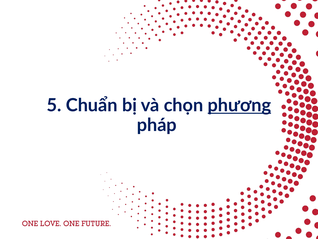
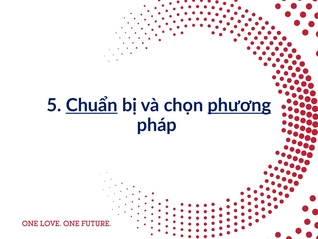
Chuẩn underline: none -> present
